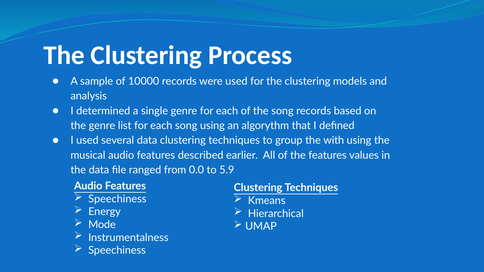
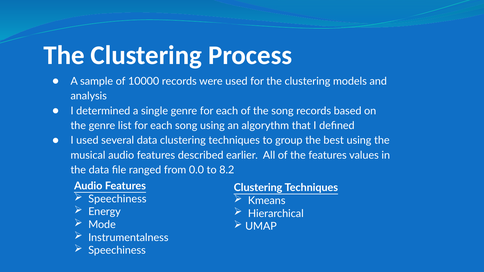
with: with -> best
5.9: 5.9 -> 8.2
